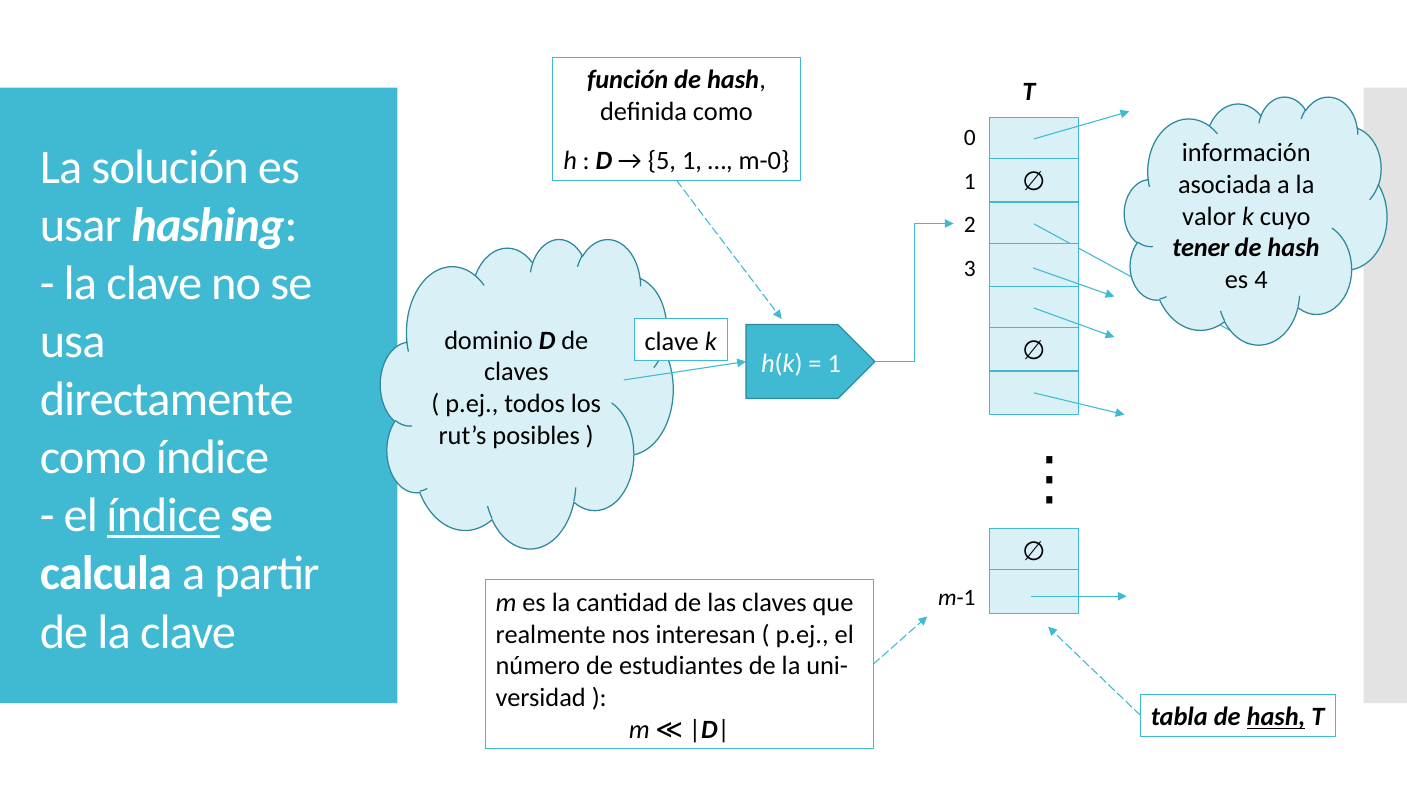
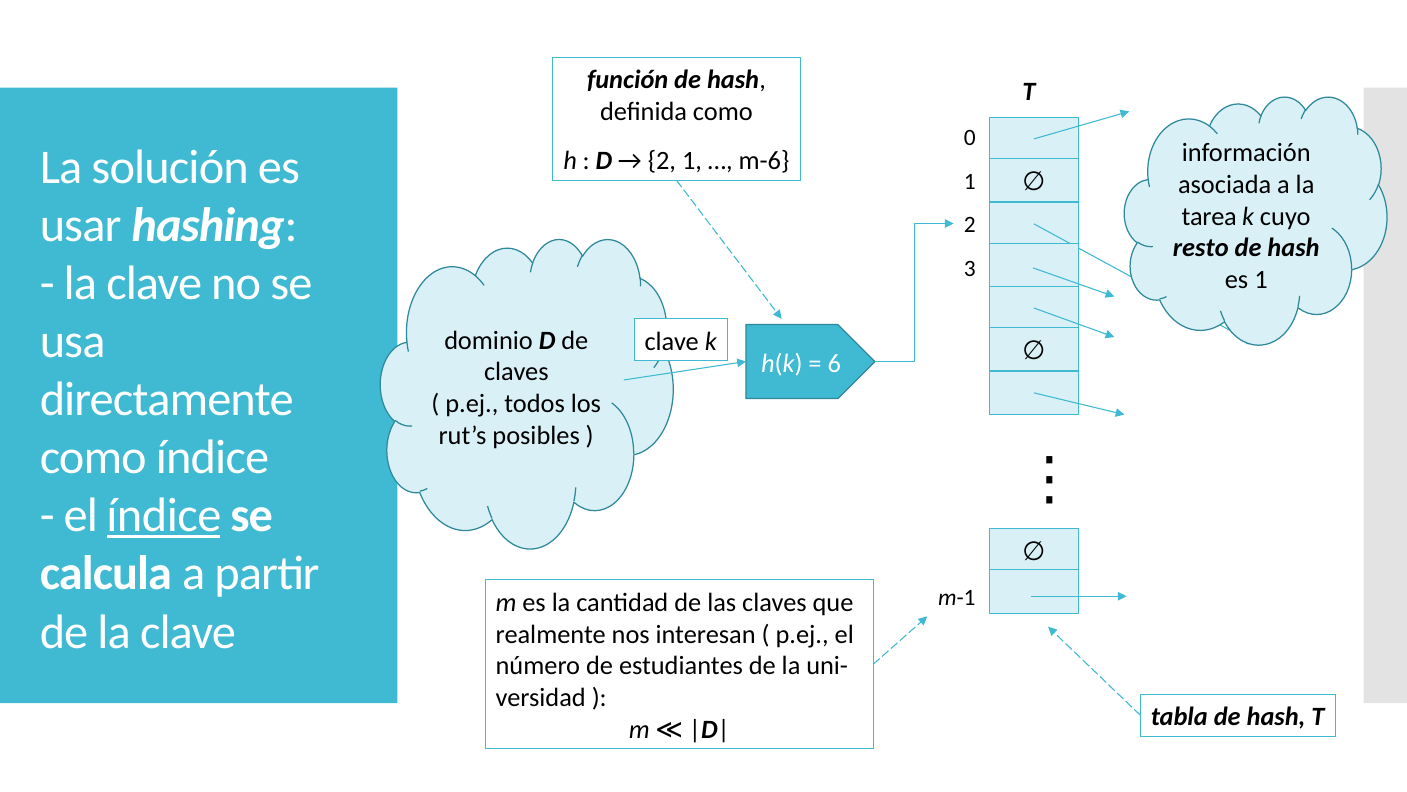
5 at (662, 161): 5 -> 2
m-0: m-0 -> m-6
valor: valor -> tarea
tener: tener -> resto
es 4: 4 -> 1
1 at (834, 363): 1 -> 6
hash at (1276, 717) underline: present -> none
